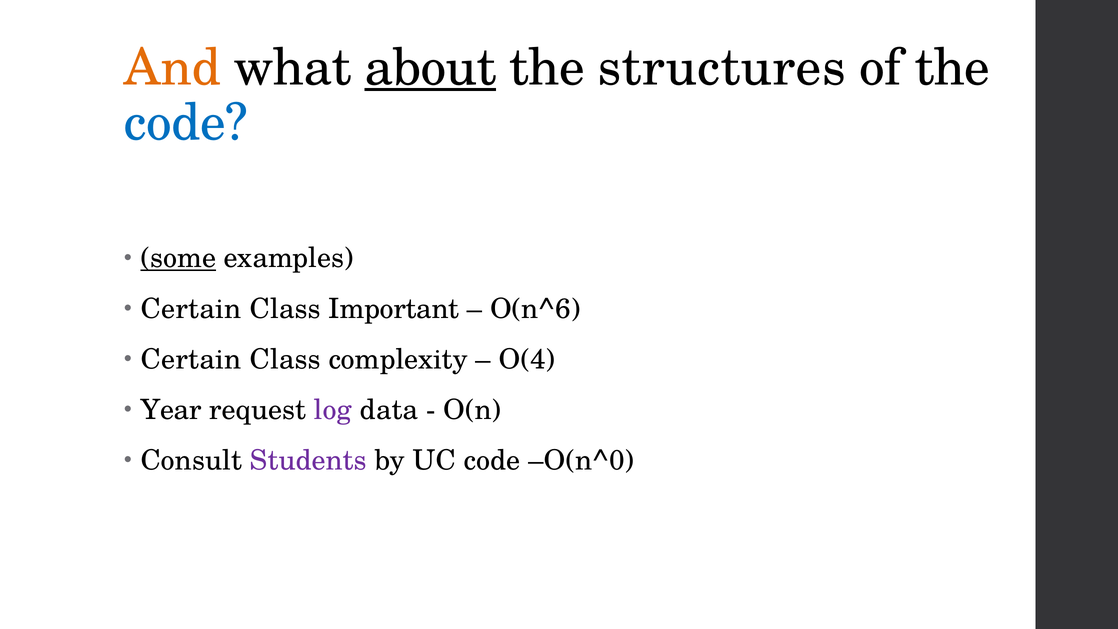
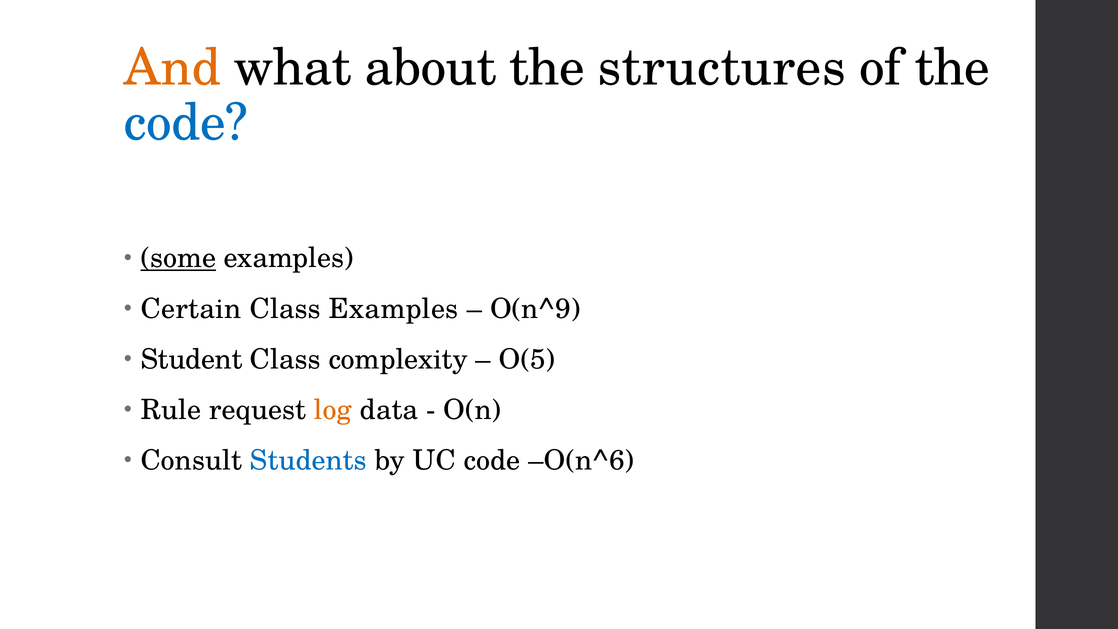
about underline: present -> none
Class Important: Important -> Examples
O(n^6: O(n^6 -> O(n^9
Certain at (191, 359): Certain -> Student
O(4: O(4 -> O(5
Year: Year -> Rule
log colour: purple -> orange
Students colour: purple -> blue
O(n^0: O(n^0 -> O(n^6
